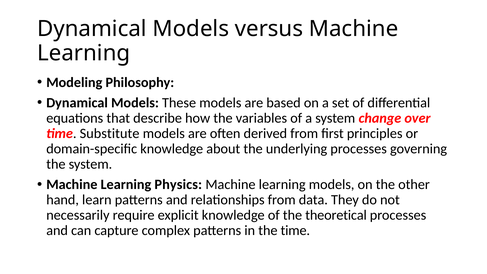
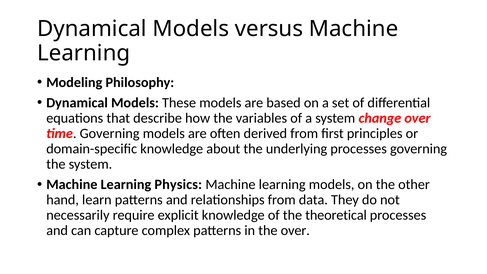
time Substitute: Substitute -> Governing
the time: time -> over
